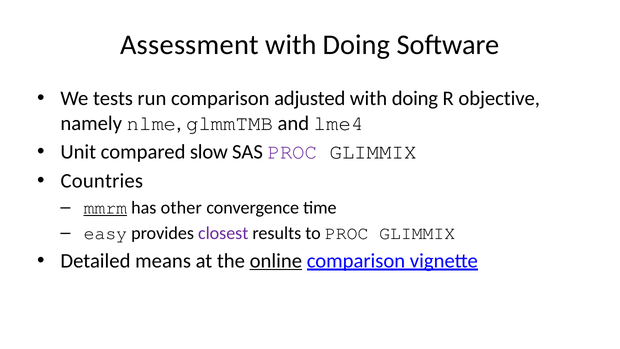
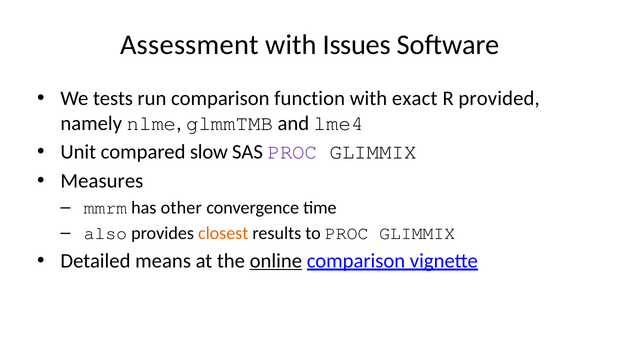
Doing at (357, 45): Doing -> Issues
adjusted: adjusted -> function
doing at (415, 98): doing -> exact
objective: objective -> provided
Countries: Countries -> Measures
mmrm underline: present -> none
easy: easy -> also
closest colour: purple -> orange
